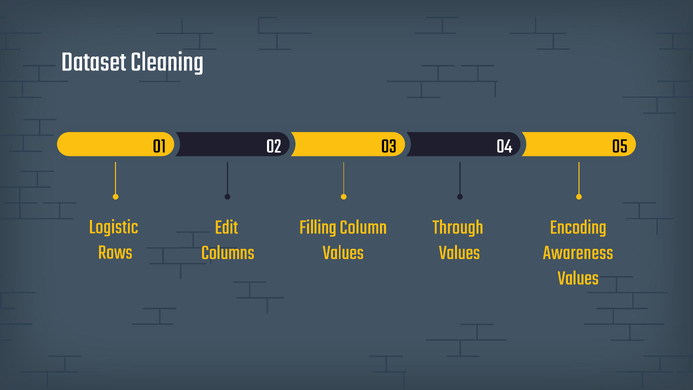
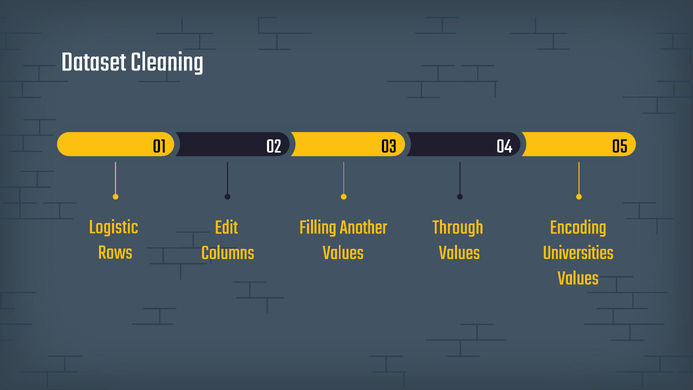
Column: Column -> Another
Awareness: Awareness -> Universities
